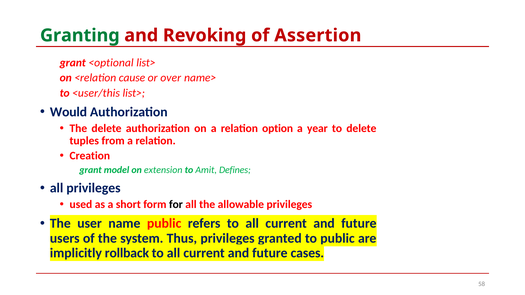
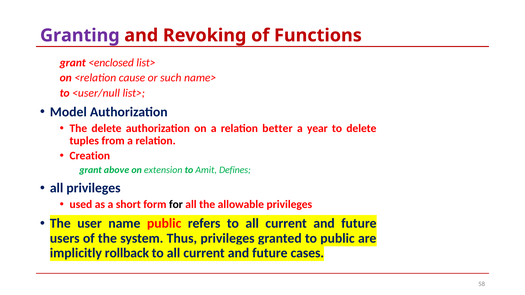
Granting colour: green -> purple
Assertion: Assertion -> Functions
<optional: <optional -> <enclosed
over: over -> such
<user/this: <user/this -> <user/null
Would: Would -> Model
option: option -> better
model: model -> above
